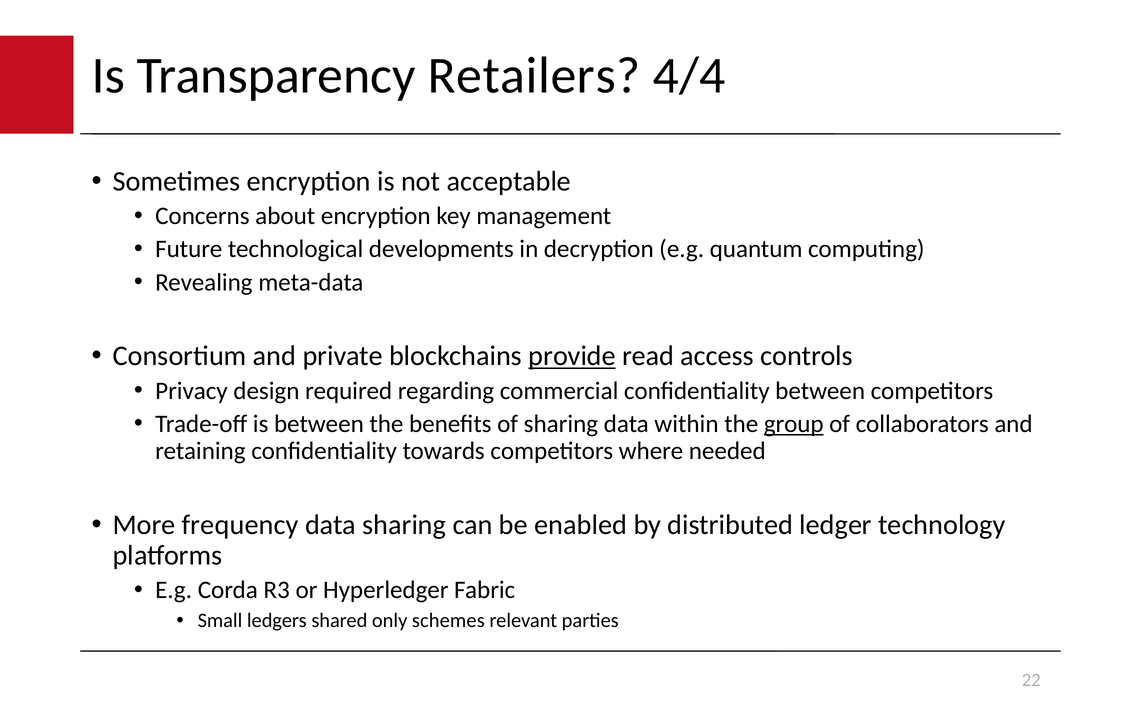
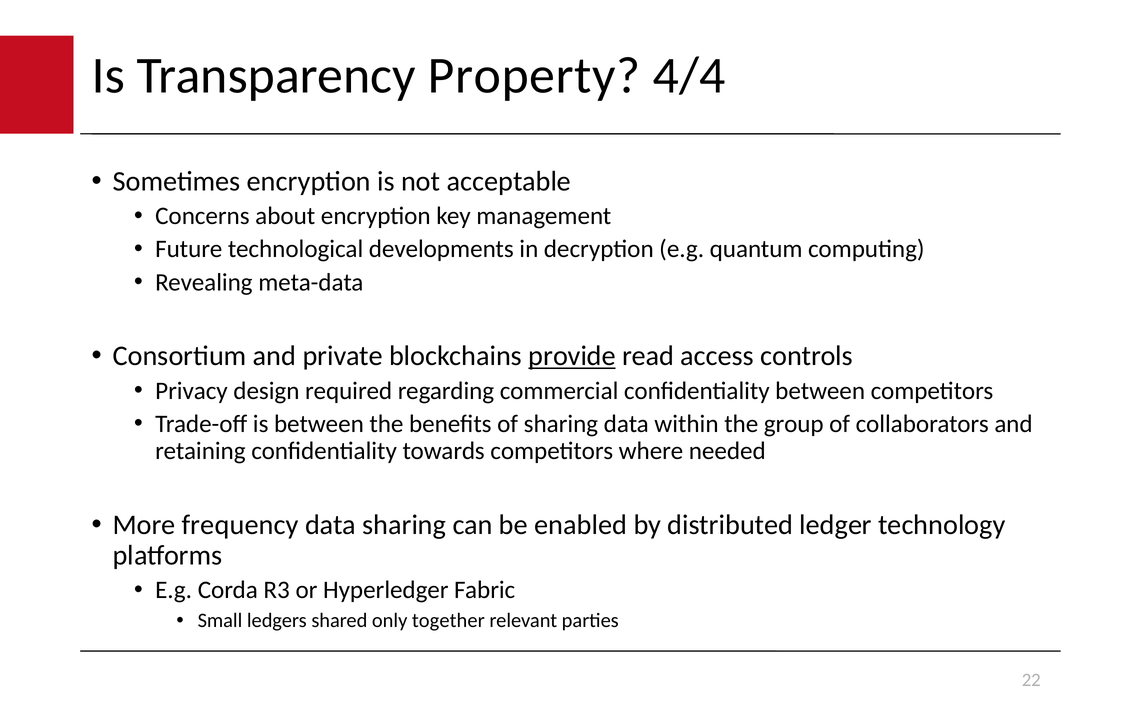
Retailers: Retailers -> Property
group underline: present -> none
schemes: schemes -> together
